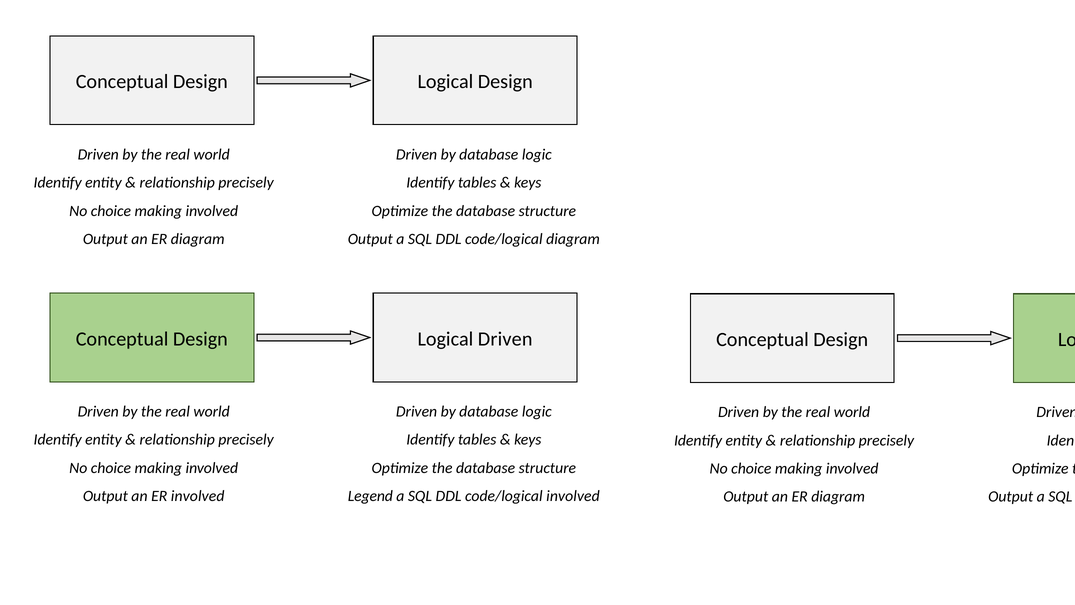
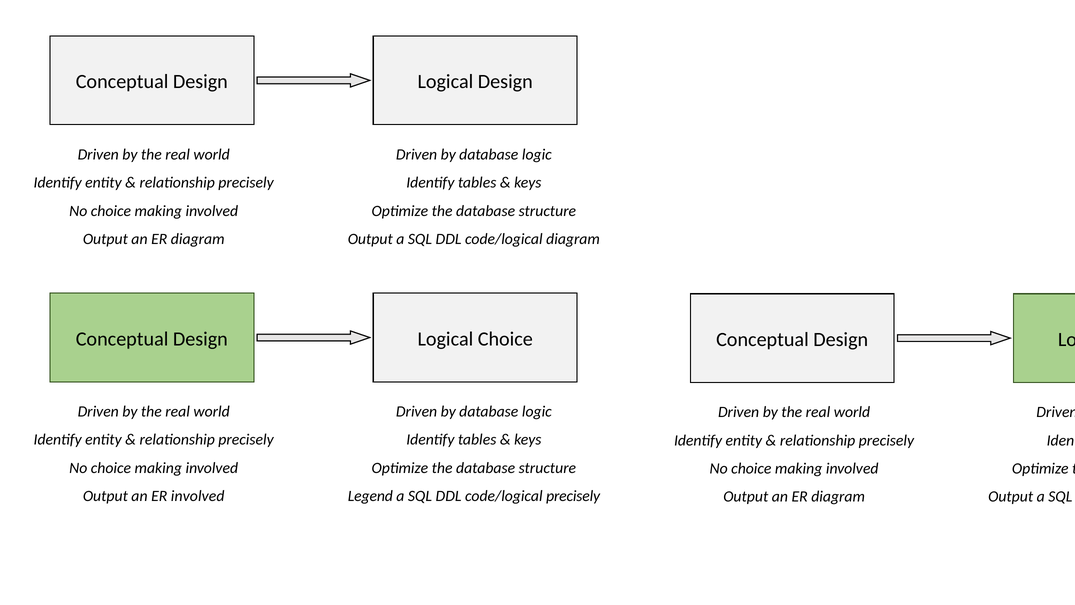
Logical Driven: Driven -> Choice
code/logical involved: involved -> precisely
